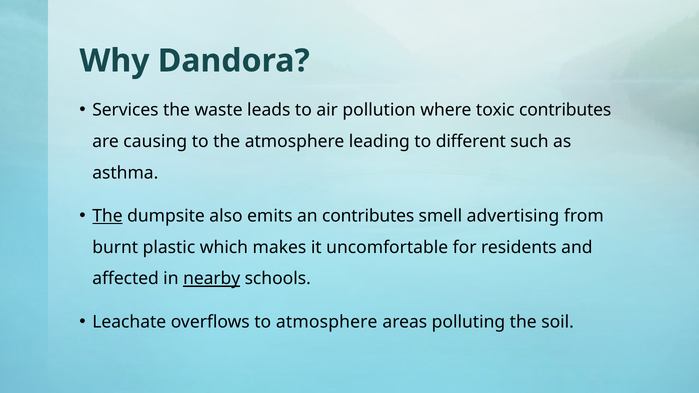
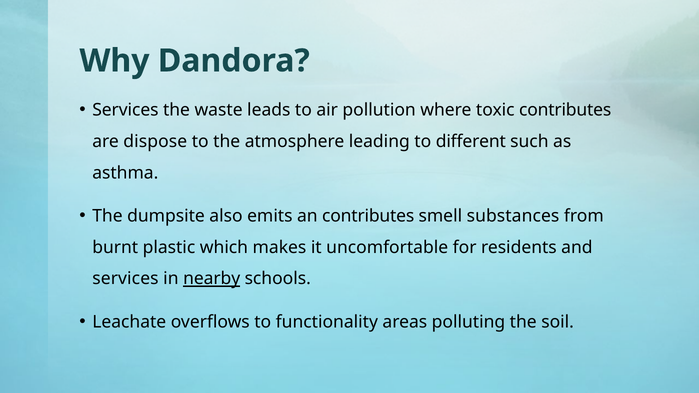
causing: causing -> dispose
The at (107, 216) underline: present -> none
advertising: advertising -> substances
affected at (126, 279): affected -> services
to atmosphere: atmosphere -> functionality
